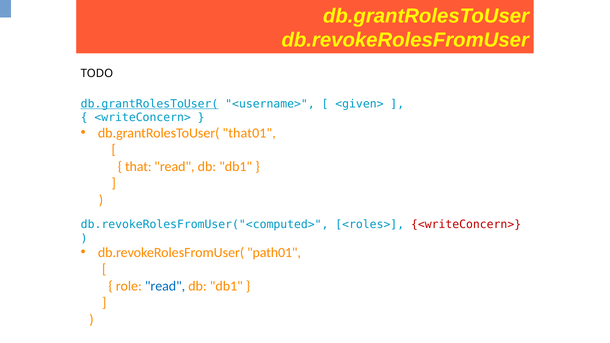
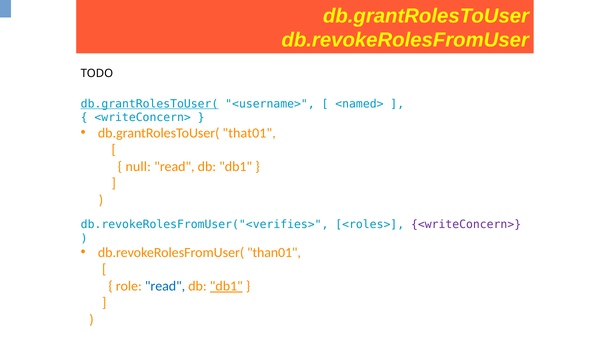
<given>: <given> -> <named>
that: that -> null
db.revokeRolesFromUser("<computed>: db.revokeRolesFromUser("<computed> -> db.revokeRolesFromUser("<verifies>
<writeConcern> at (466, 225) colour: red -> purple
path01: path01 -> than01
db1 at (226, 286) underline: none -> present
